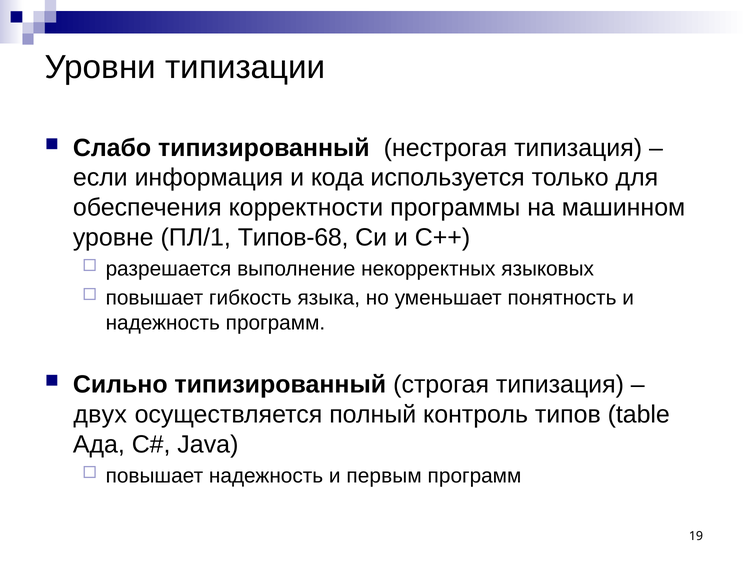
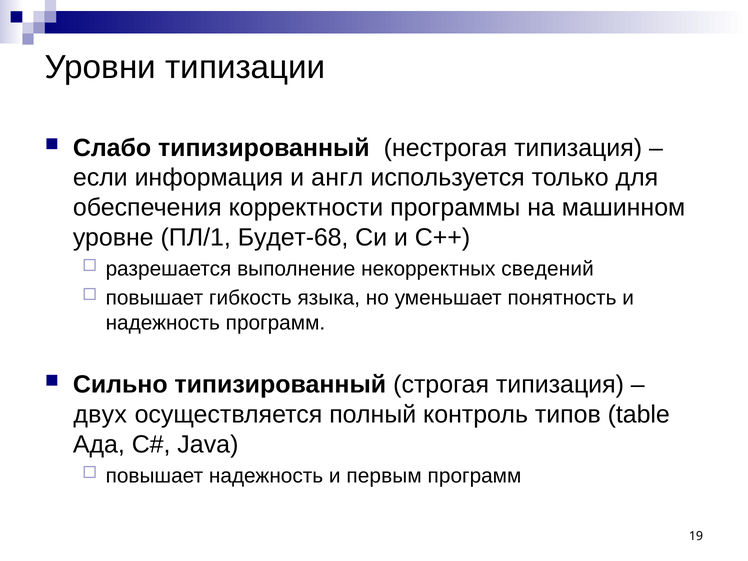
кода: кода -> англ
Типов-68: Типов-68 -> Будет-68
языковых: языковых -> сведений
